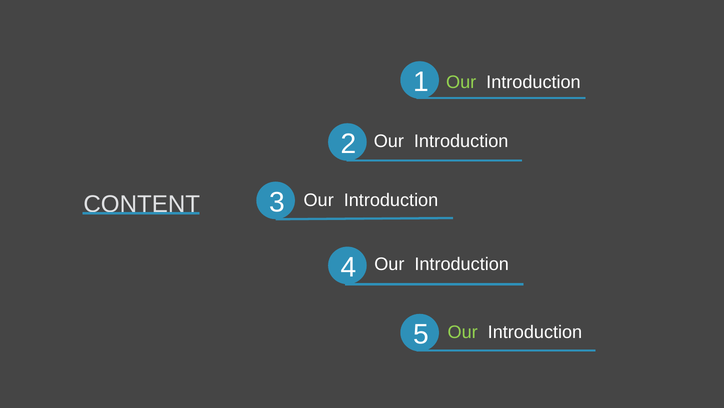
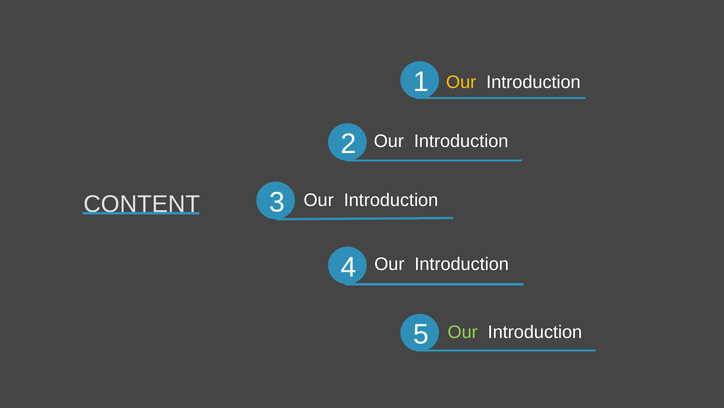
Our at (461, 82) colour: light green -> yellow
